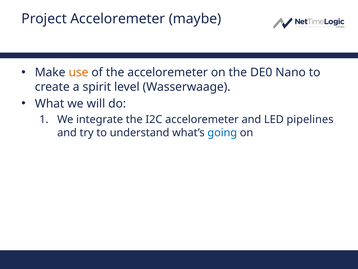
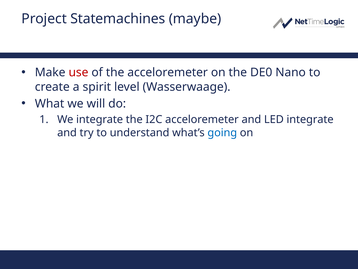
Project Acceloremeter: Acceloremeter -> Statemachines
use colour: orange -> red
LED pipelines: pipelines -> integrate
